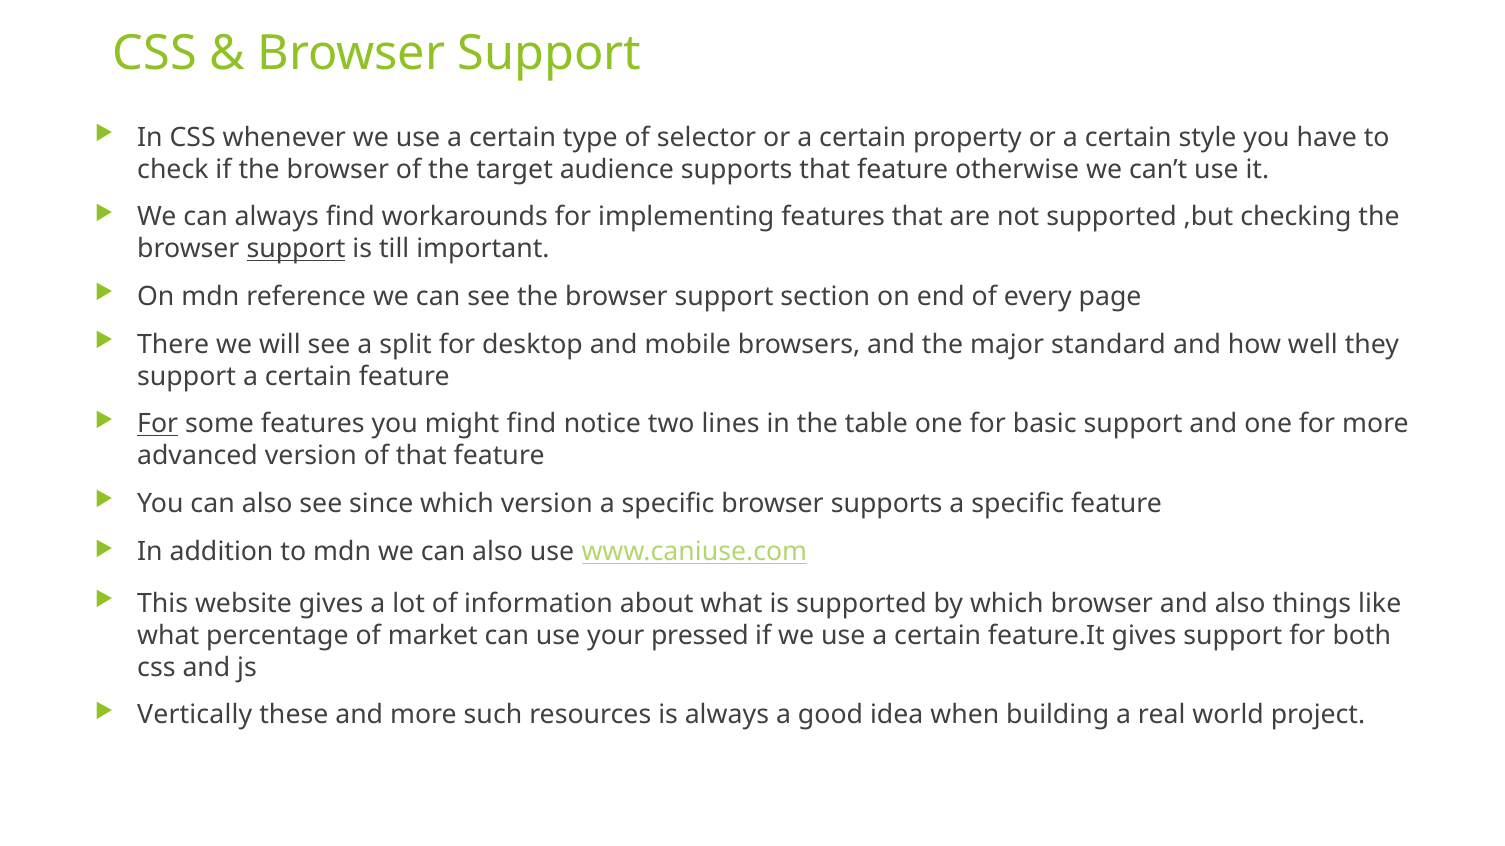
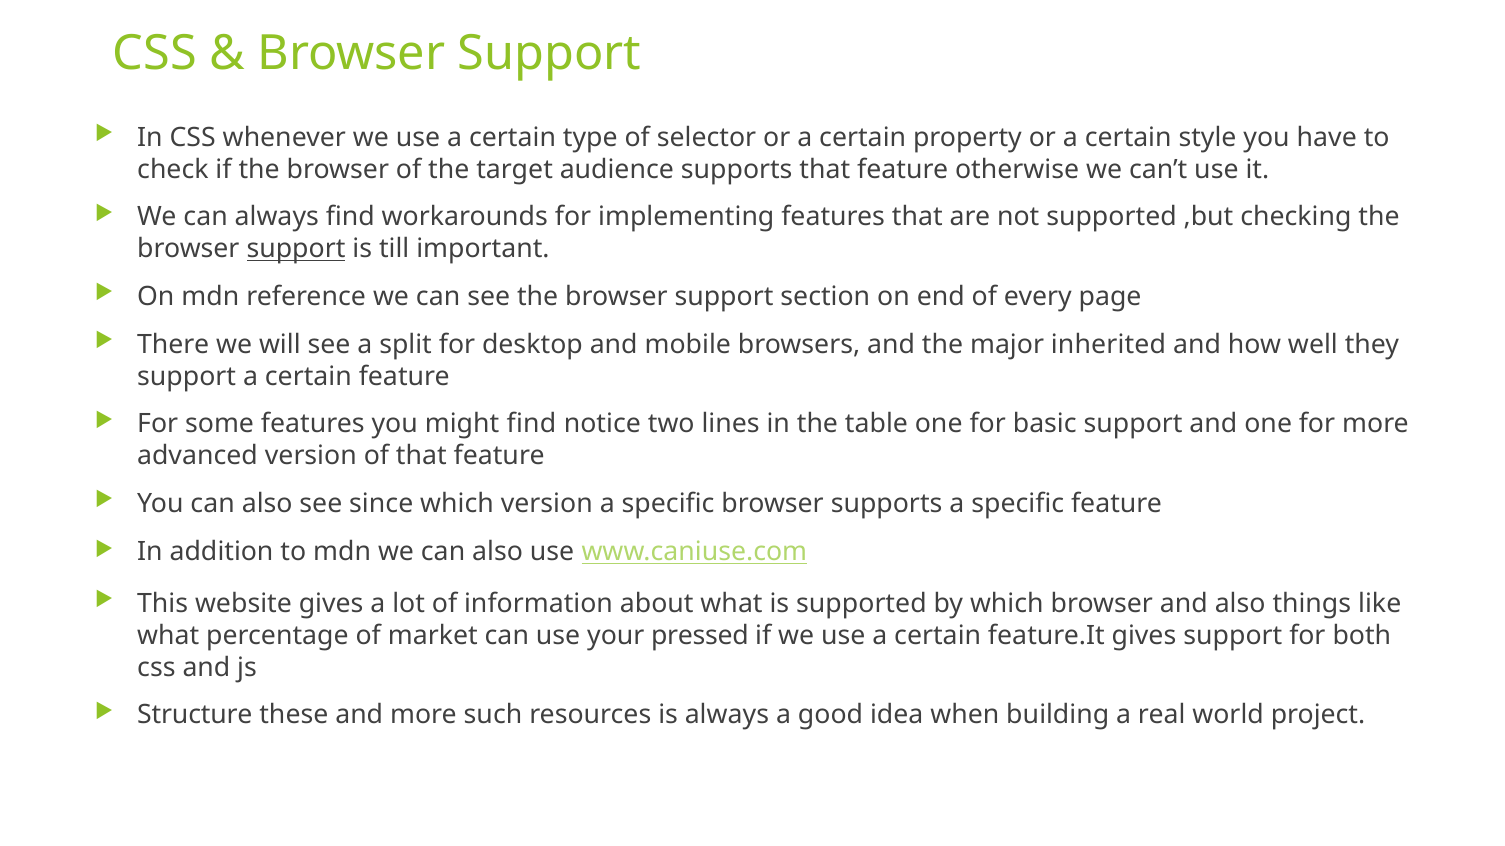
standard: standard -> inherited
For at (158, 424) underline: present -> none
Vertically: Vertically -> Structure
